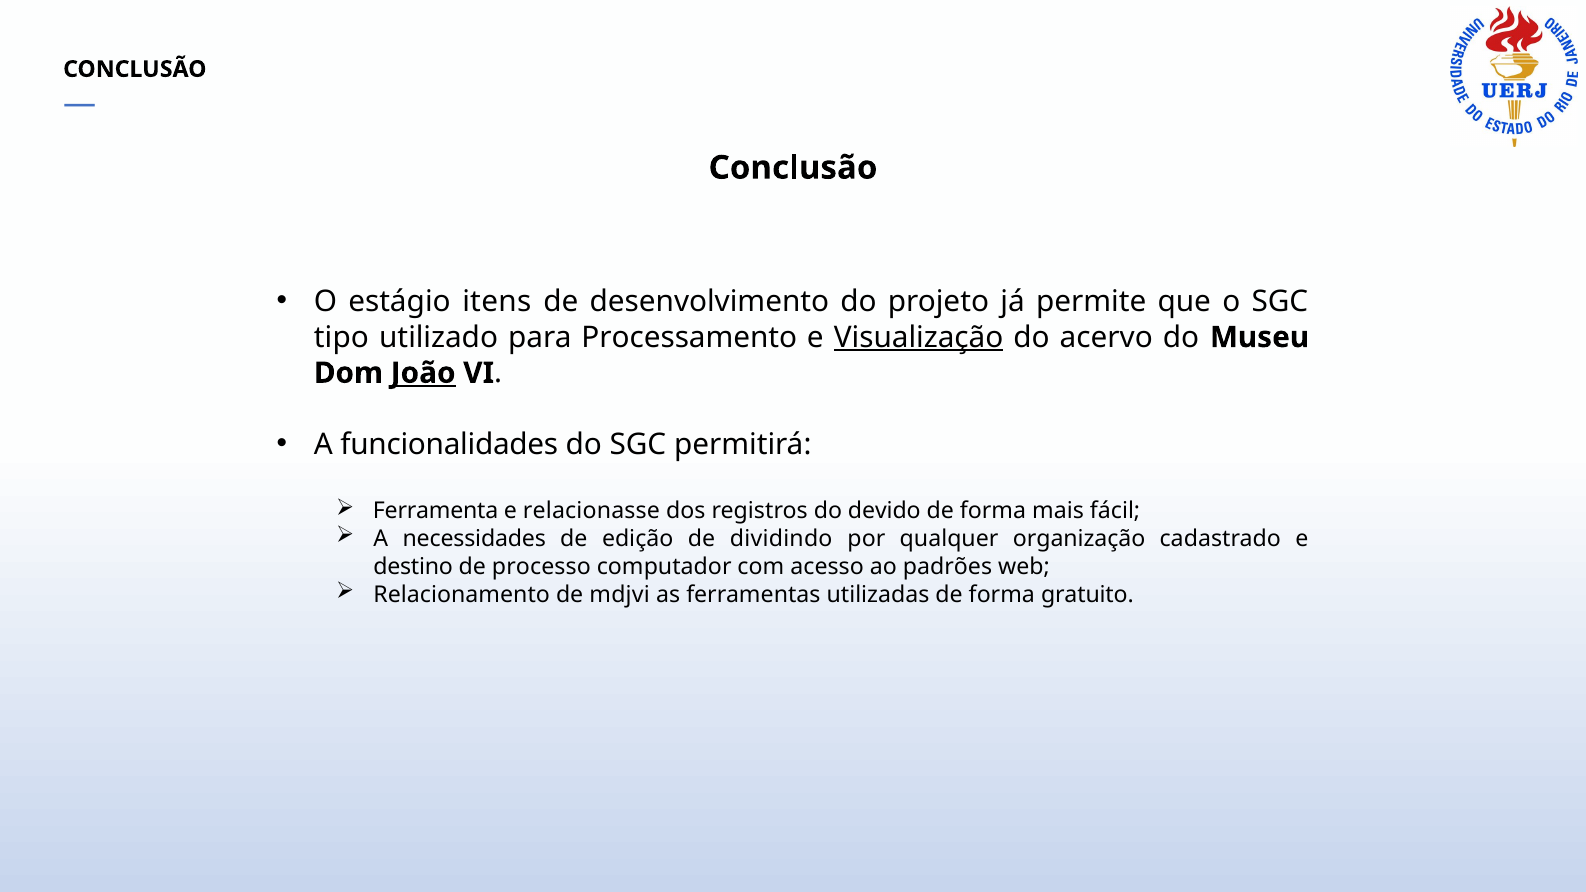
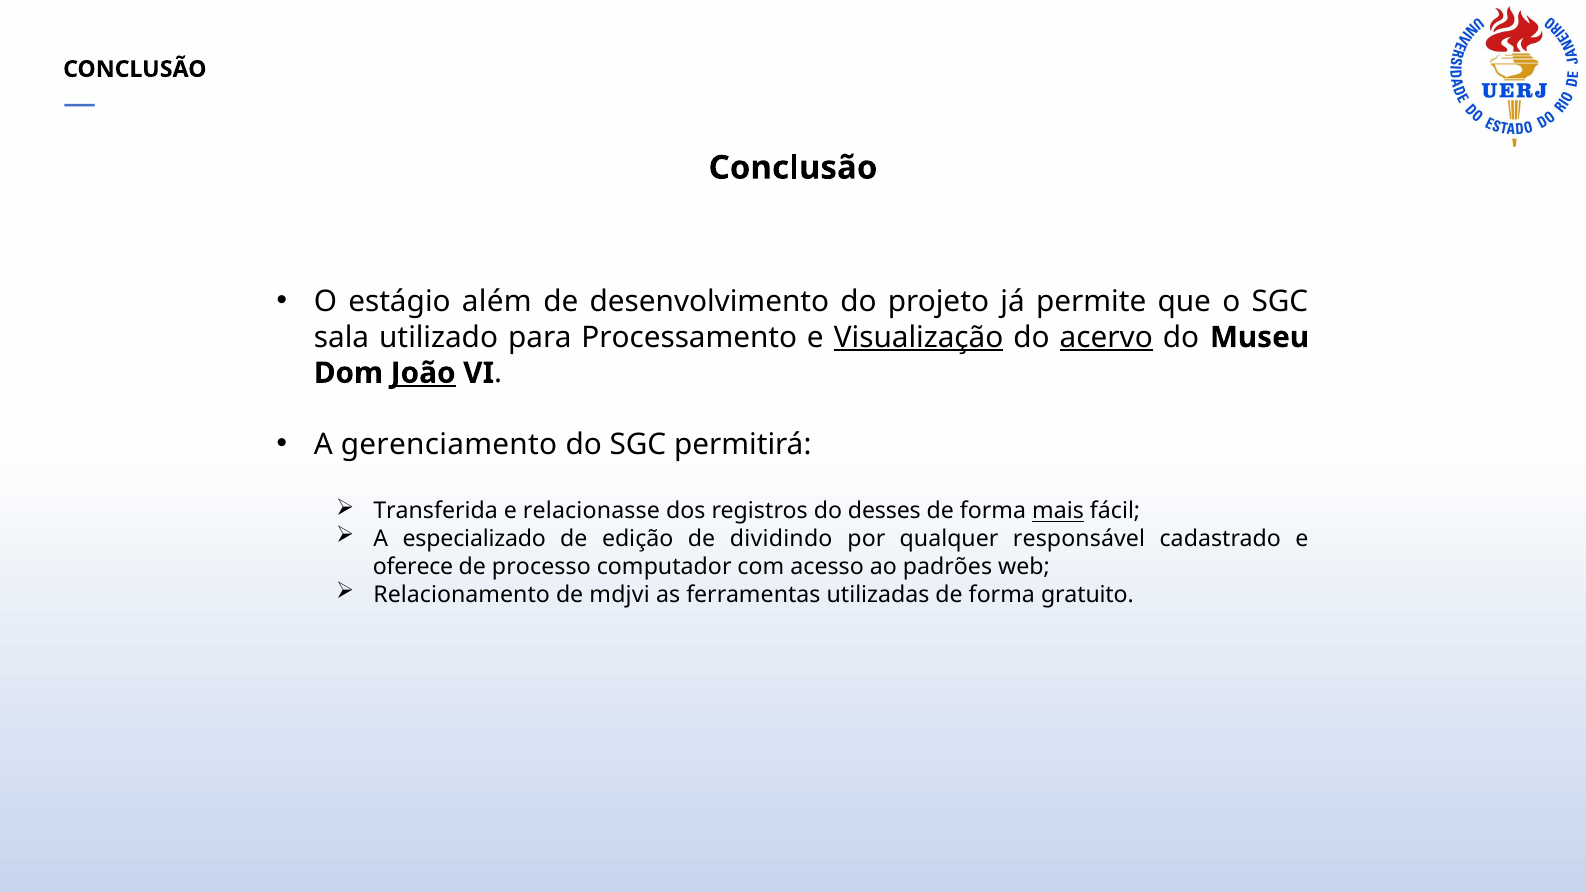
itens: itens -> além
tipo: tipo -> sala
acervo underline: none -> present
funcionalidades: funcionalidades -> gerenciamento
Ferramenta: Ferramenta -> Transferida
devido: devido -> desses
mais underline: none -> present
necessidades: necessidades -> especializado
organização: organização -> responsável
destino: destino -> oferece
